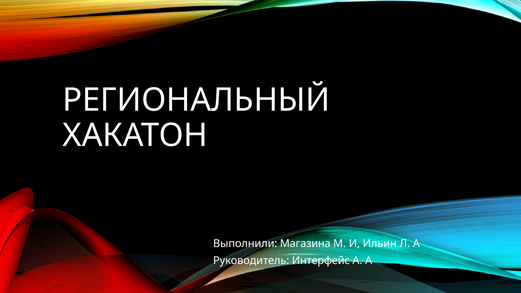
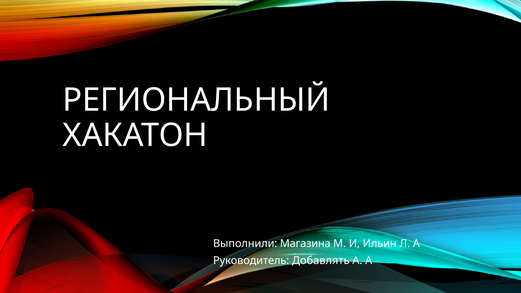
Интерфейс: Интерфейс -> Добавлять
